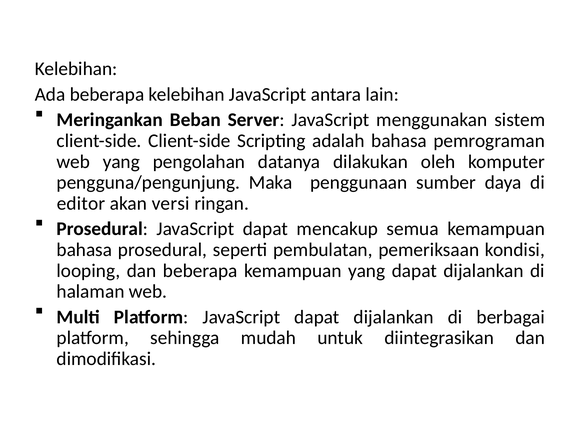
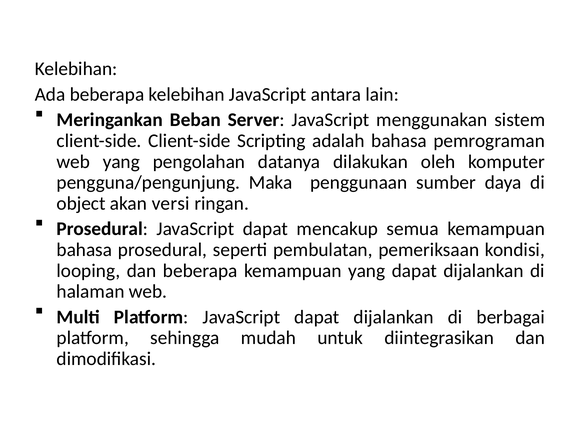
editor: editor -> object
